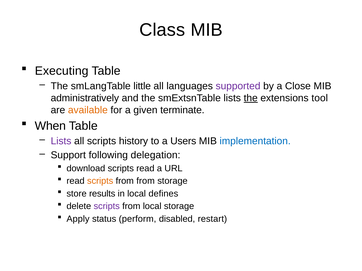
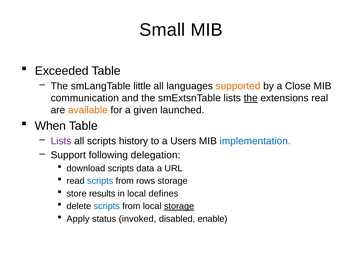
Class: Class -> Small
Executing: Executing -> Exceeded
supported colour: purple -> orange
administratively: administratively -> communication
tool: tool -> real
terminate: terminate -> launched
scripts read: read -> data
scripts at (100, 181) colour: orange -> blue
from from: from -> rows
scripts at (107, 207) colour: purple -> blue
storage at (179, 207) underline: none -> present
perform: perform -> invoked
restart: restart -> enable
